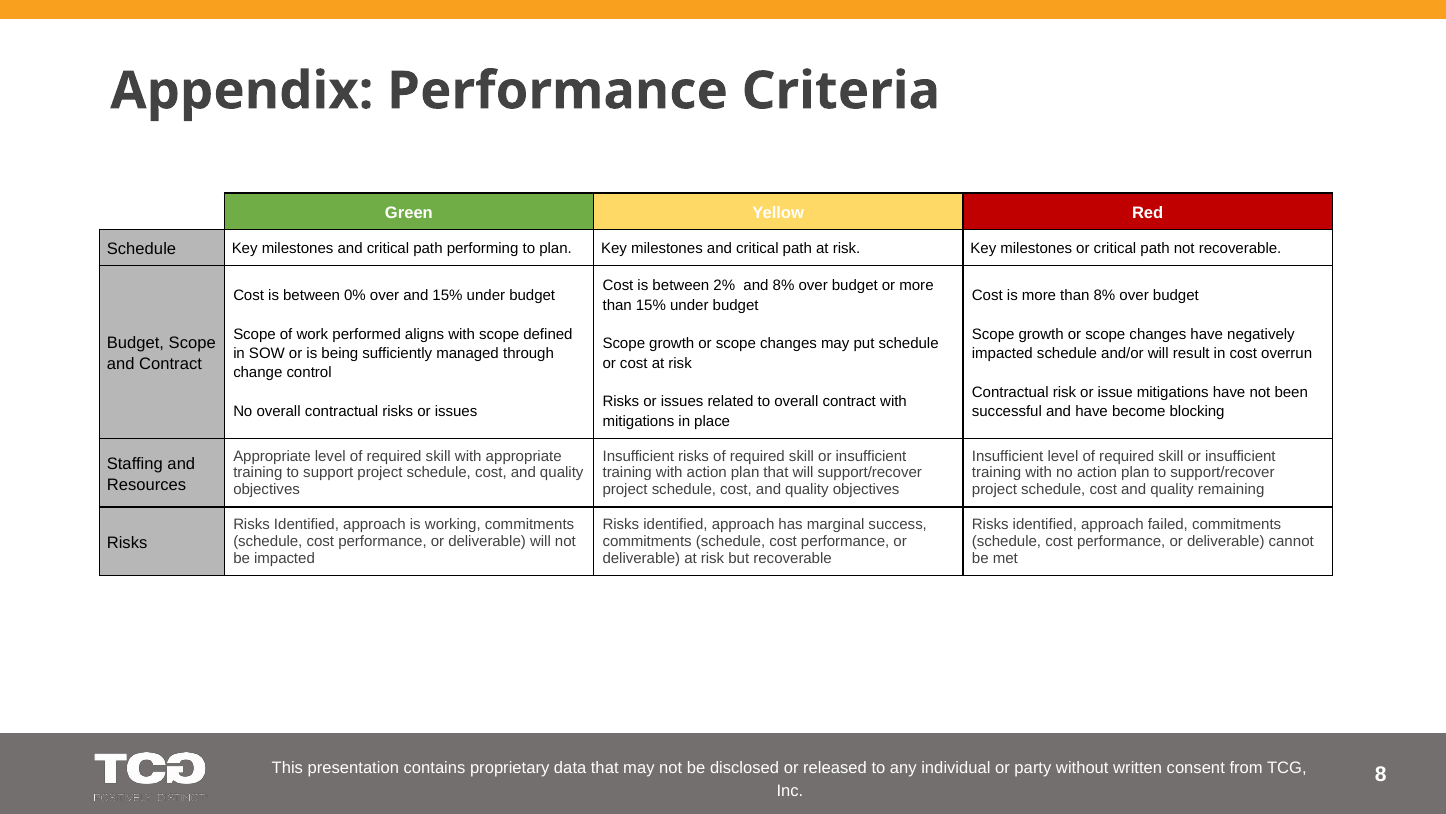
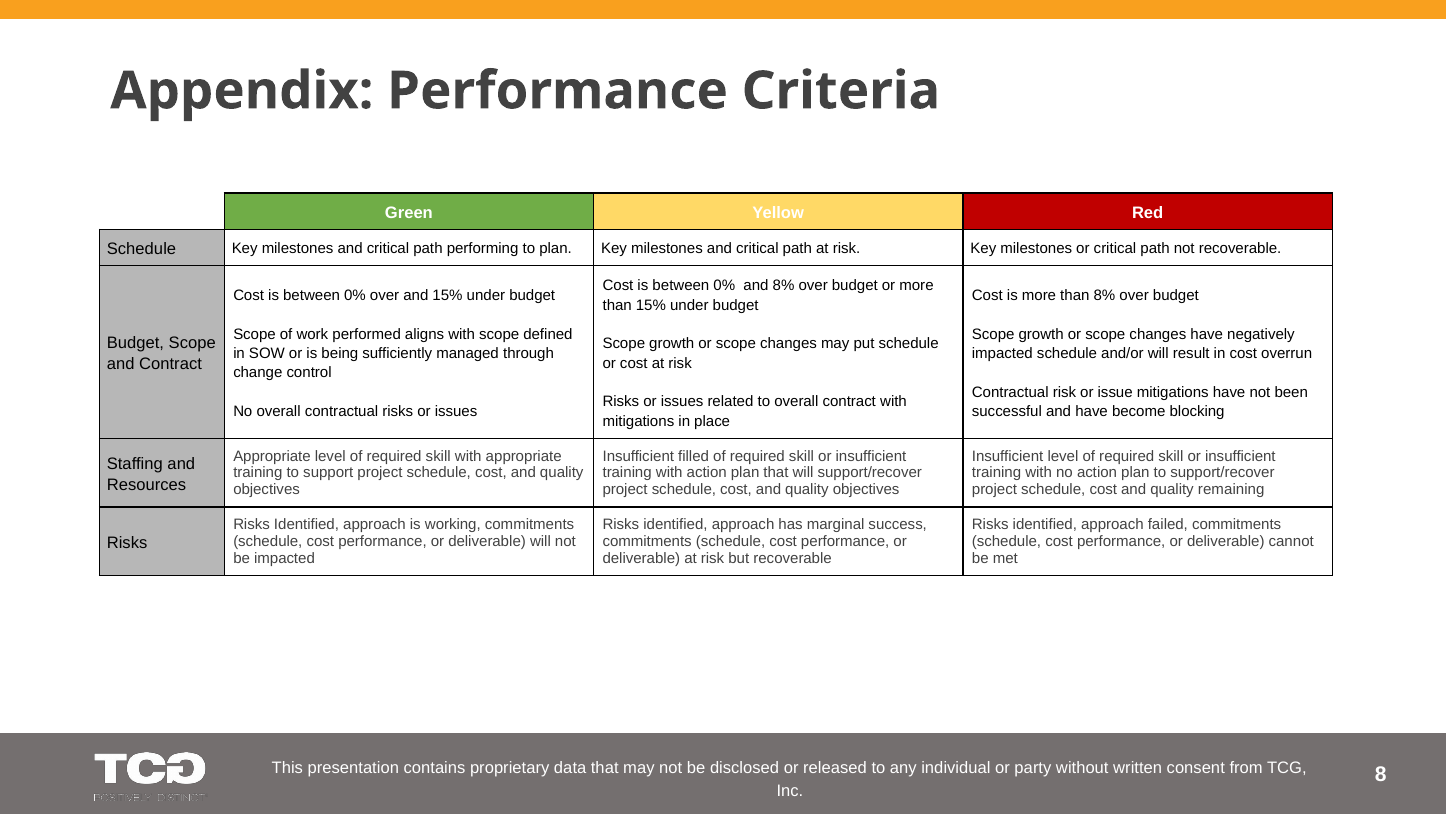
2% at (724, 285): 2% -> 0%
Insufficient risks: risks -> filled
